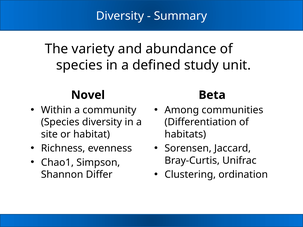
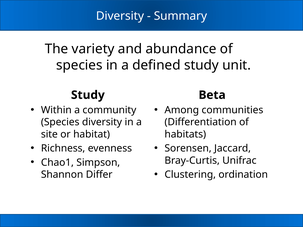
Novel at (88, 95): Novel -> Study
